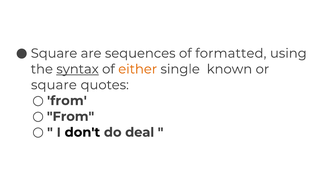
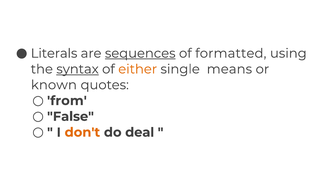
Square at (54, 53): Square -> Literals
sequences underline: none -> present
known: known -> means
square at (54, 85): square -> known
From at (71, 116): From -> False
don't colour: black -> orange
